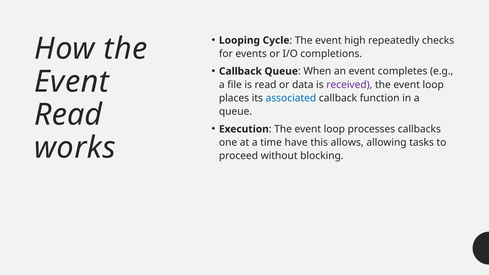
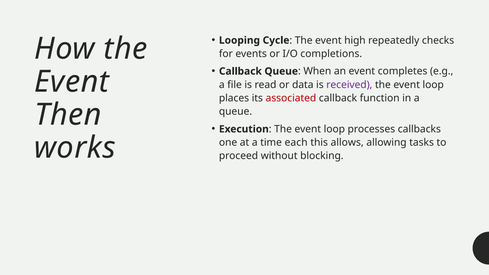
associated colour: blue -> red
Read at (68, 115): Read -> Then
have: have -> each
